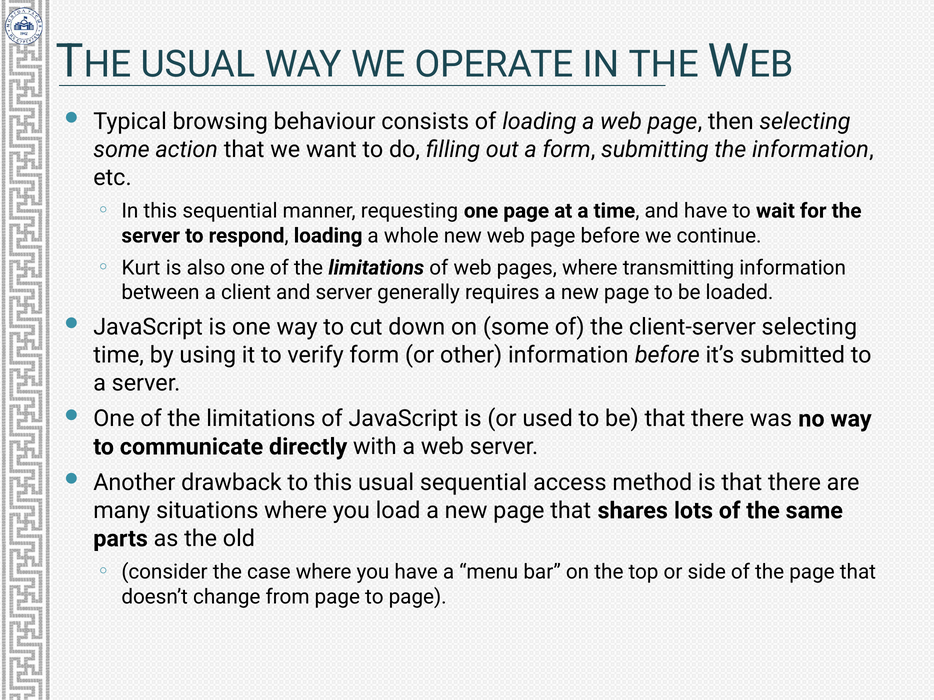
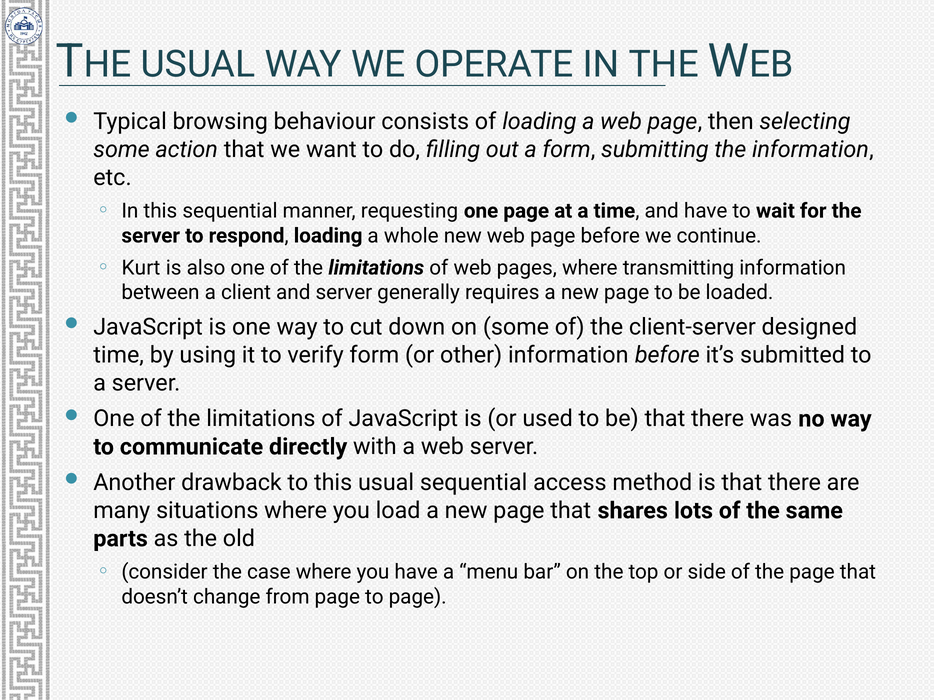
client-server selecting: selecting -> designed
